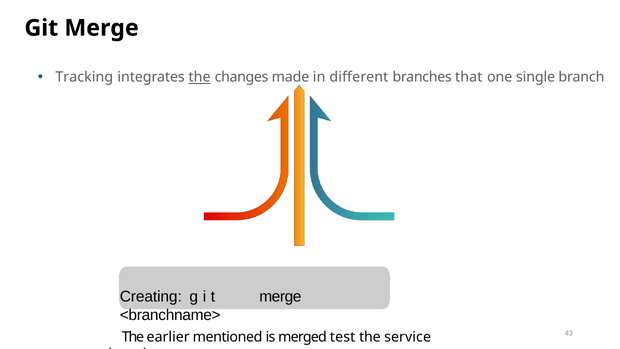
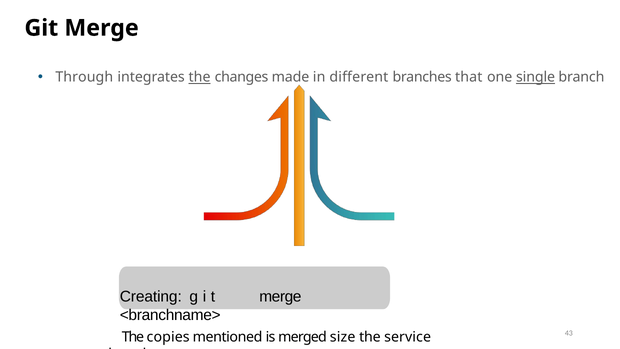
Tracking: Tracking -> Through
single underline: none -> present
earlier: earlier -> copies
test: test -> size
